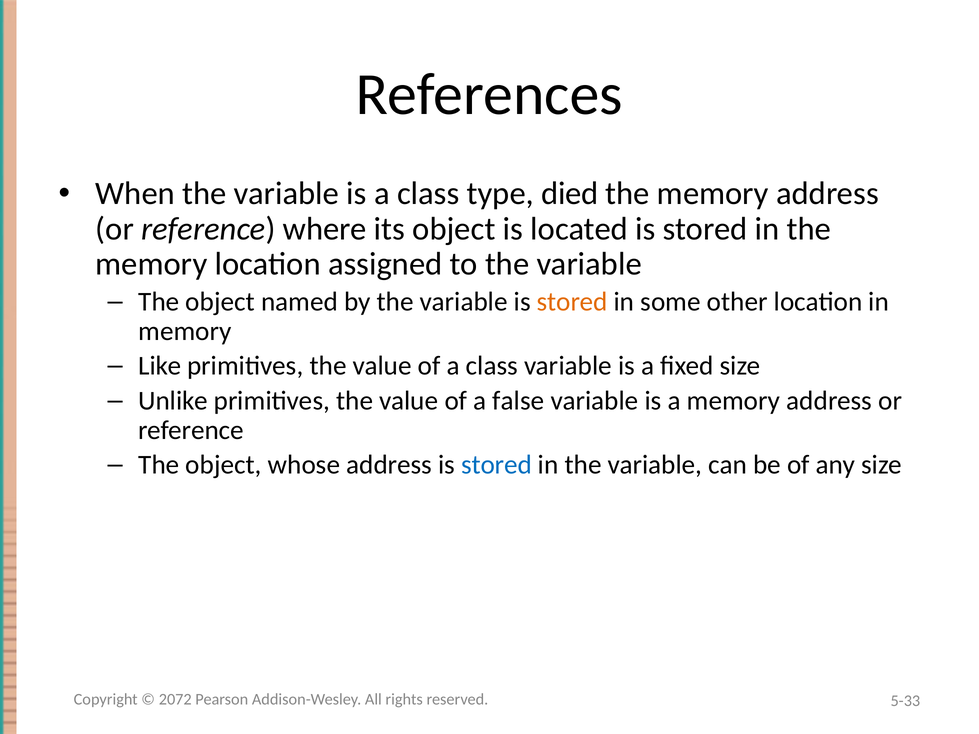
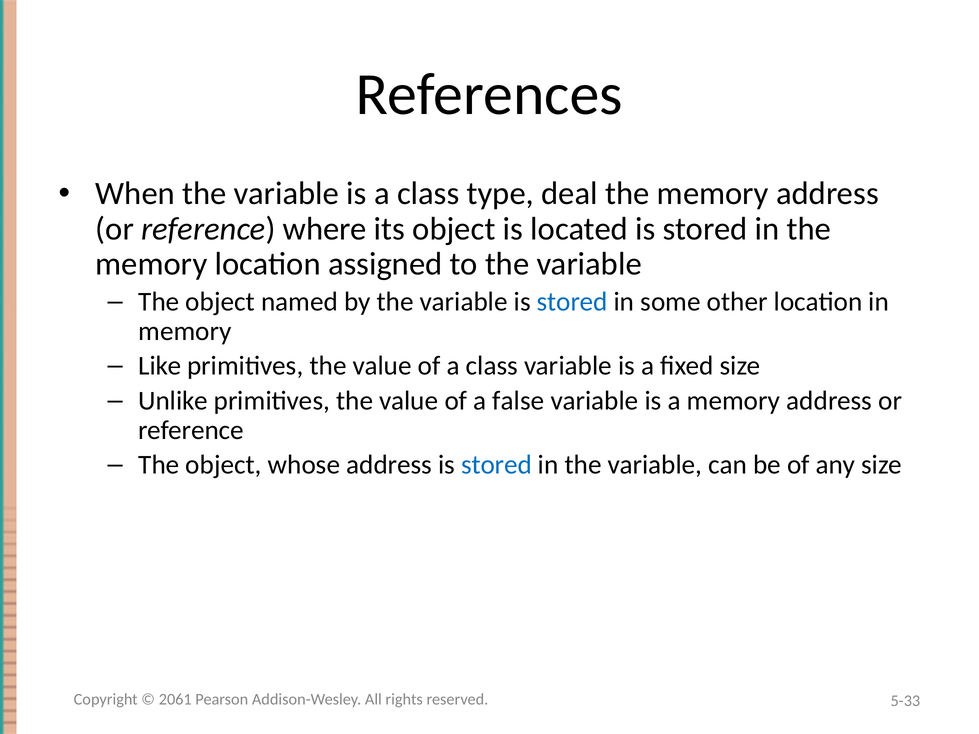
died: died -> deal
stored at (572, 302) colour: orange -> blue
2072: 2072 -> 2061
